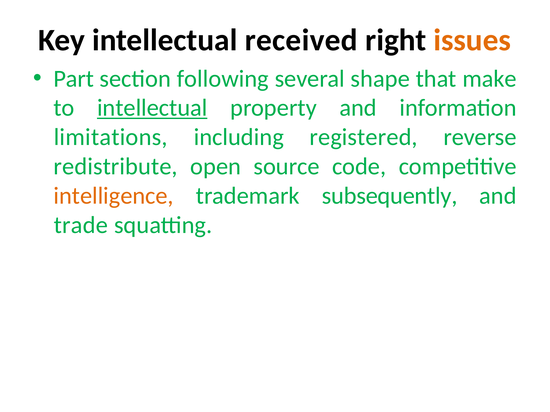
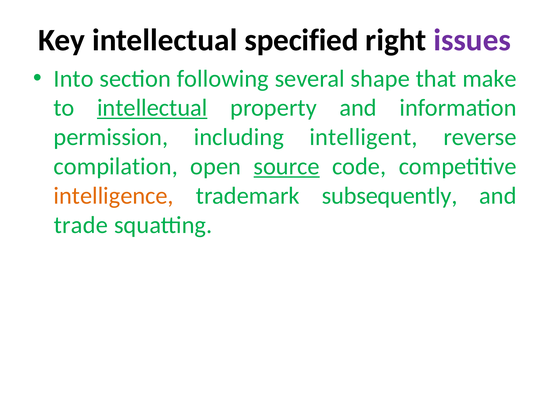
received: received -> specified
issues colour: orange -> purple
Part: Part -> Into
limitations: limitations -> permission
registered: registered -> intelligent
redistribute: redistribute -> compilation
source underline: none -> present
